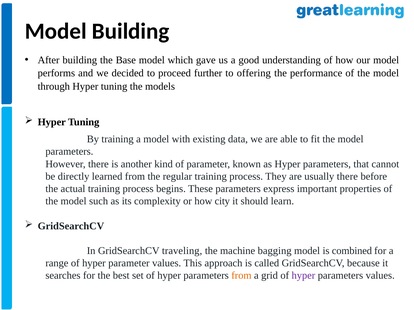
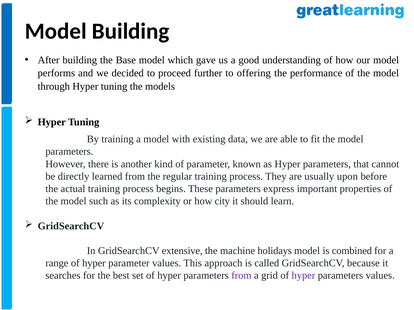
usually there: there -> upon
traveling: traveling -> extensive
bagging: bagging -> holidays
from at (241, 276) colour: orange -> purple
